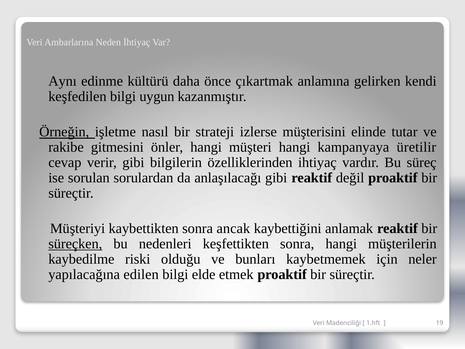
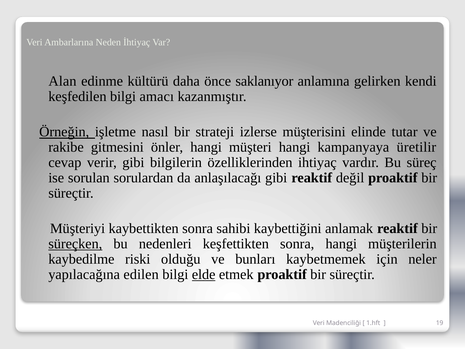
Aynı: Aynı -> Alan
çıkartmak: çıkartmak -> saklanıyor
uygun: uygun -> amacı
ancak: ancak -> sahibi
elde underline: none -> present
